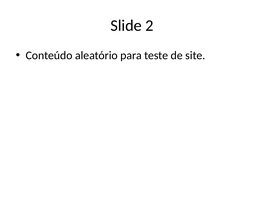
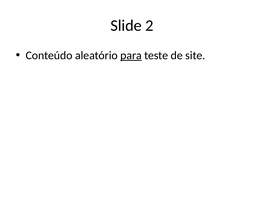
para underline: none -> present
